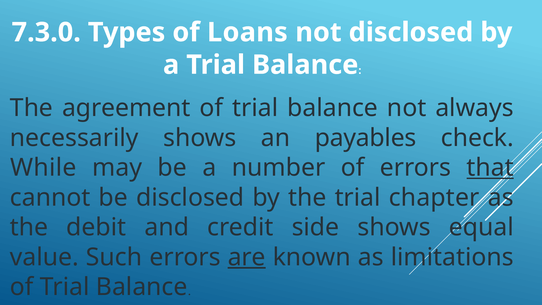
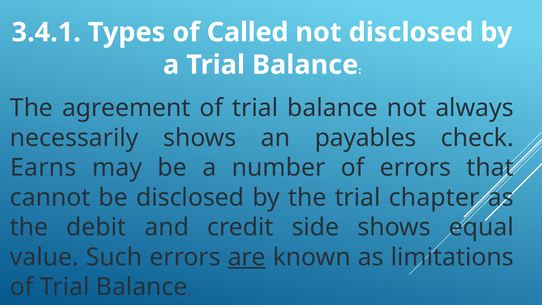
7.3.0: 7.3.0 -> 3.4.1
Loans: Loans -> Called
While: While -> Earns
that underline: present -> none
